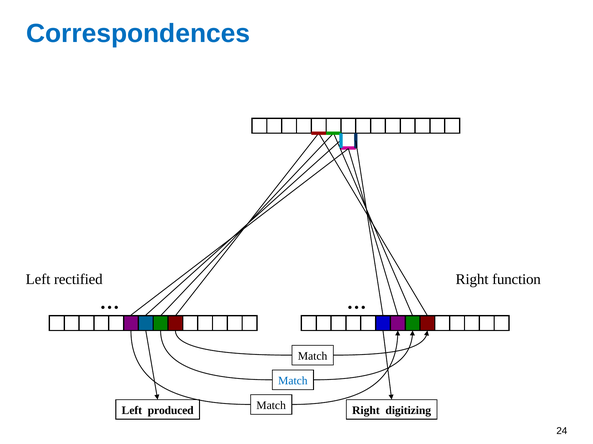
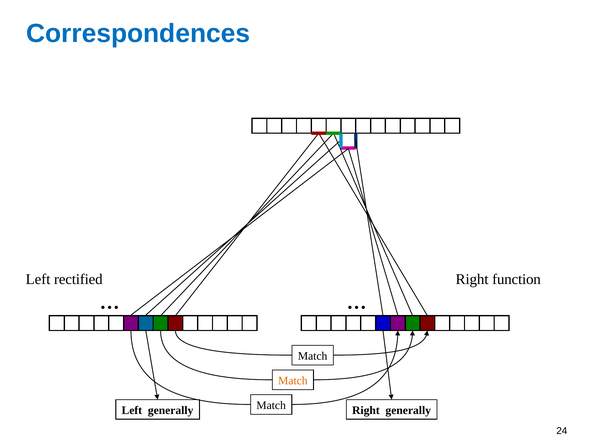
Match at (293, 381) colour: blue -> orange
Left produced: produced -> generally
Right digitizing: digitizing -> generally
